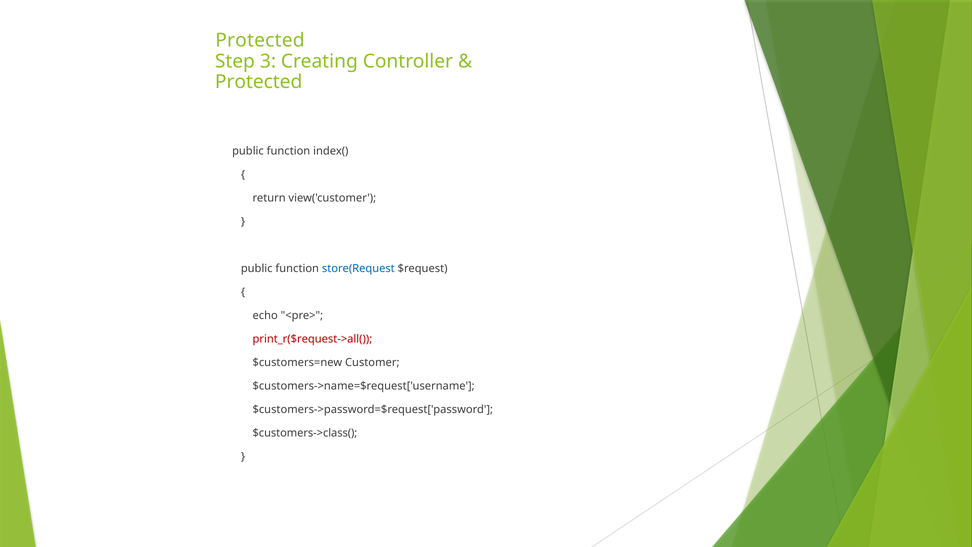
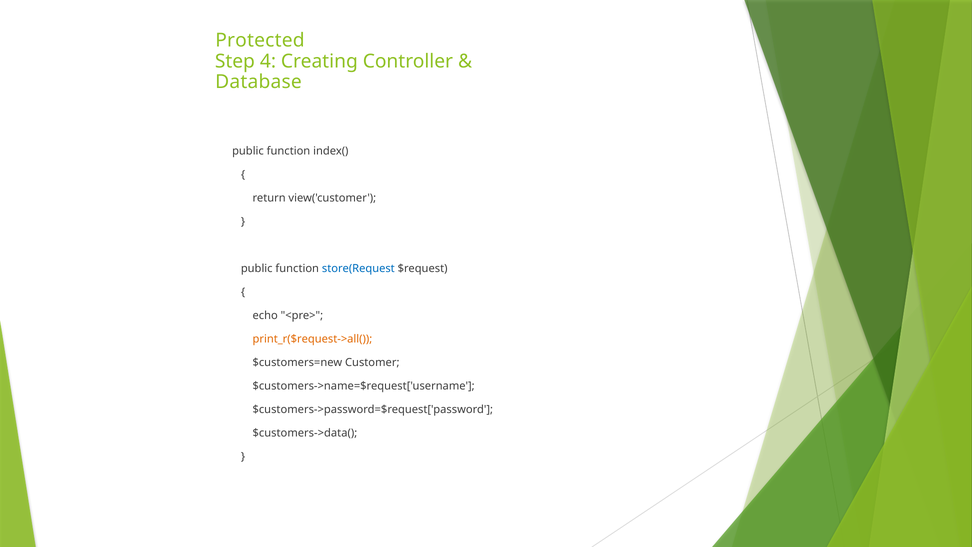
3: 3 -> 4
Protected at (259, 82): Protected -> Database
print_r($request->all( colour: red -> orange
$customers->class(: $customers->class( -> $customers->data(
